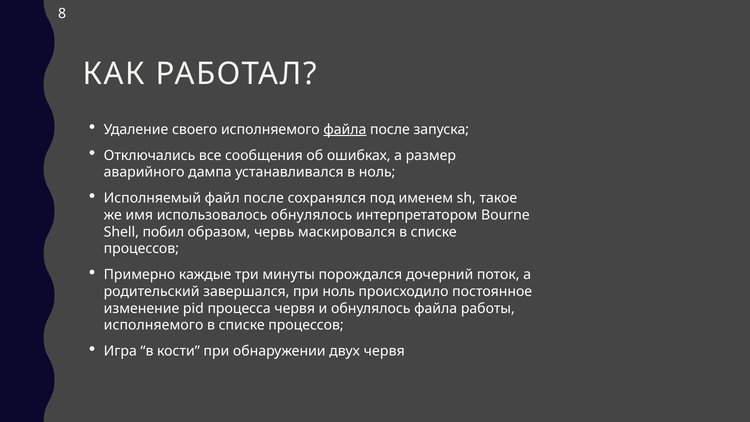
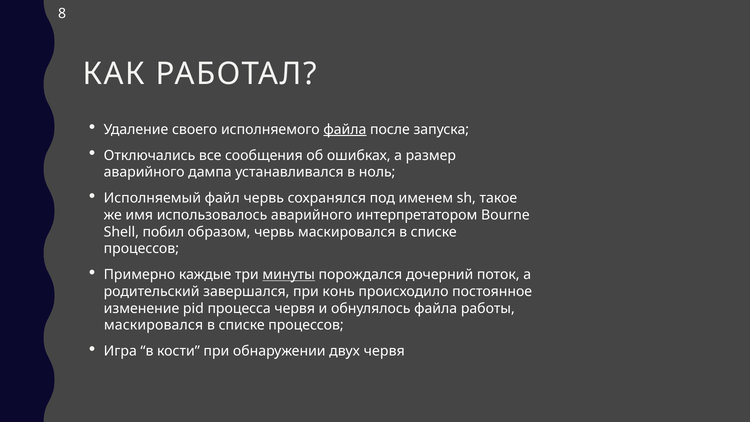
файл после: после -> червь
использовалось обнулялось: обнулялось -> аварийного
минуты underline: none -> present
при ноль: ноль -> конь
исполняемого at (154, 325): исполняемого -> маскировался
